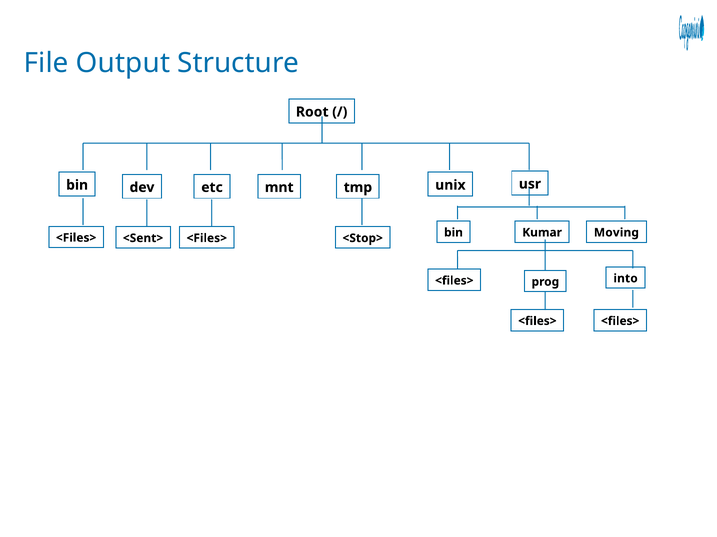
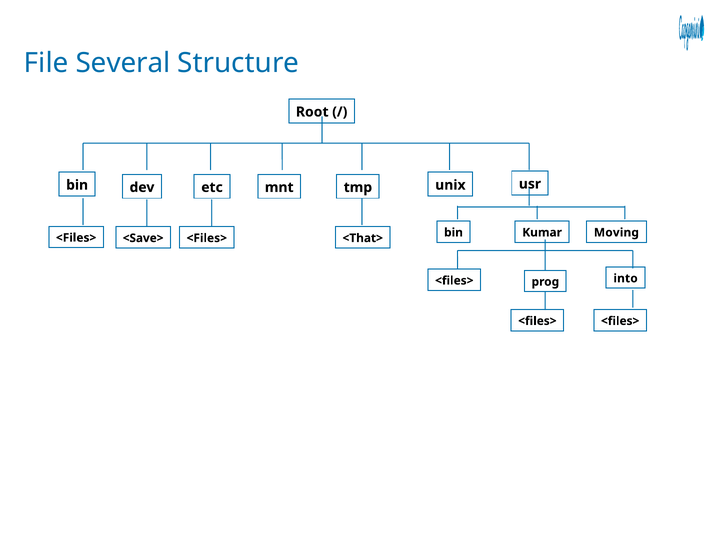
Output: Output -> Several
<Sent>: <Sent> -> <Save>
<Stop>: <Stop> -> <That>
